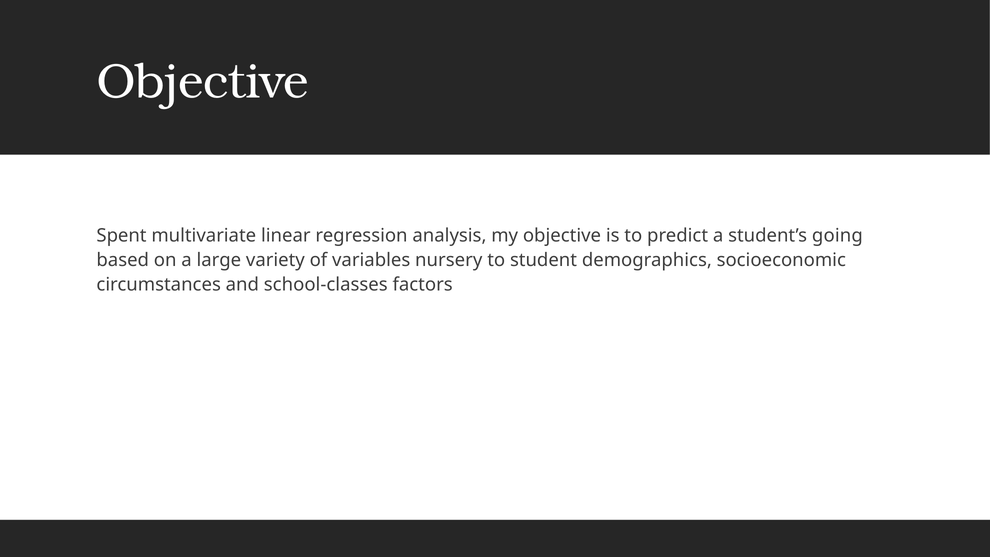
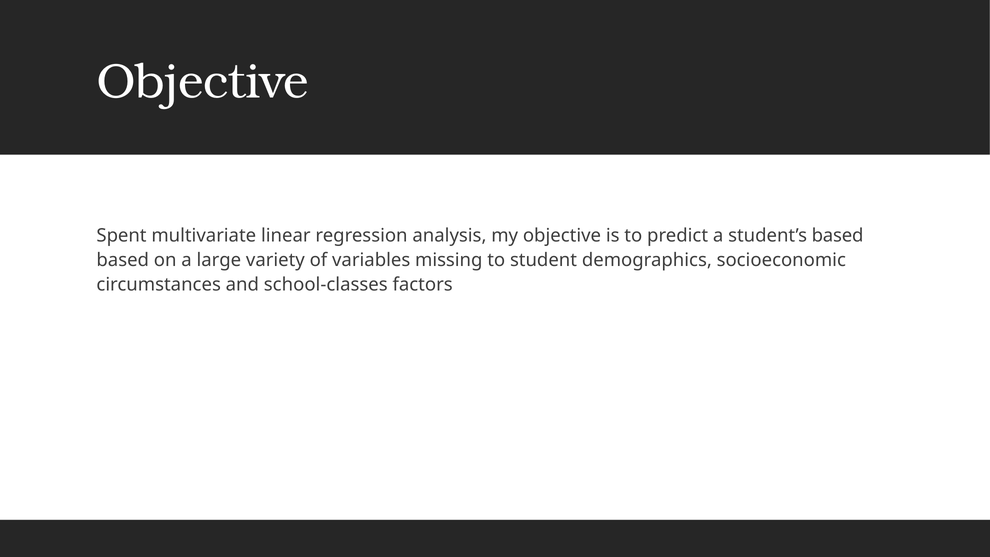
student’s going: going -> based
nursery: nursery -> missing
